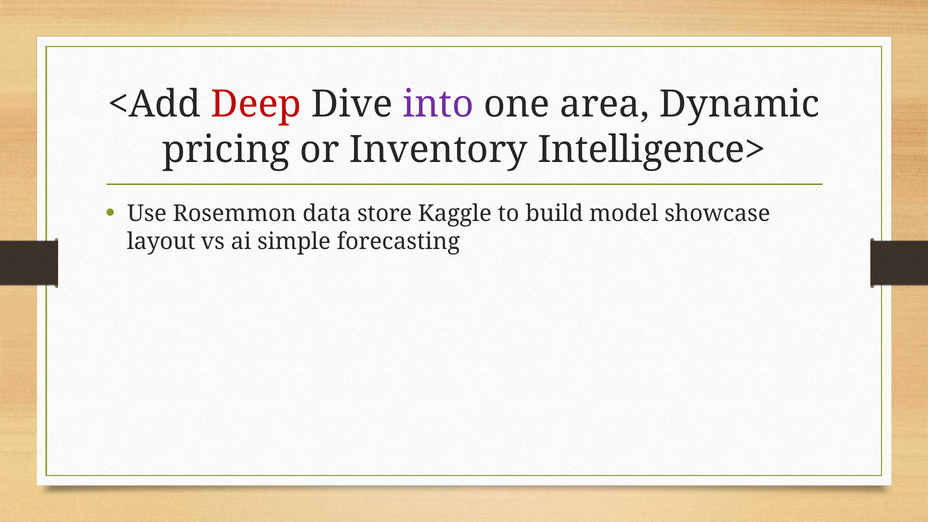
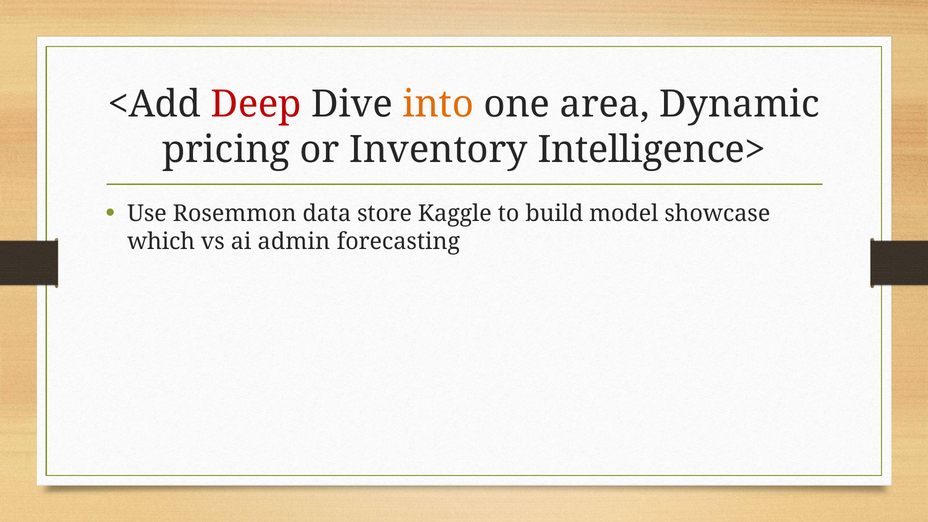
into colour: purple -> orange
layout: layout -> which
simple: simple -> admin
